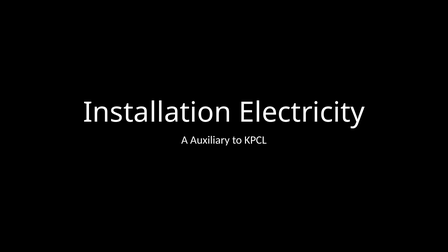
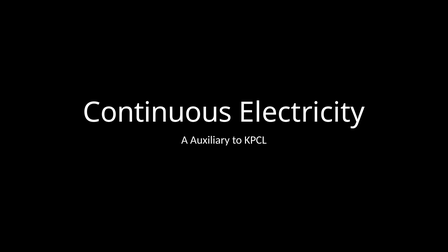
Installation: Installation -> Continuous
